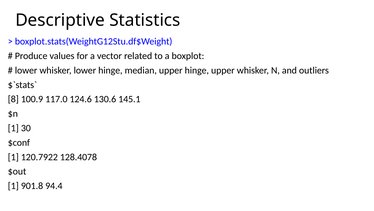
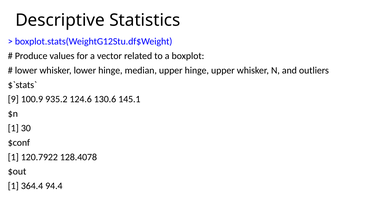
8: 8 -> 9
117.0: 117.0 -> 935.2
901.8: 901.8 -> 364.4
